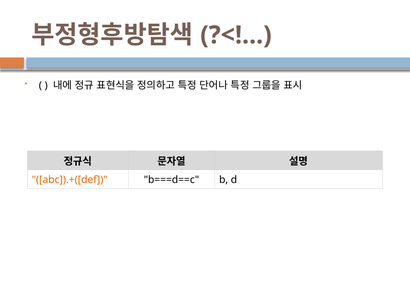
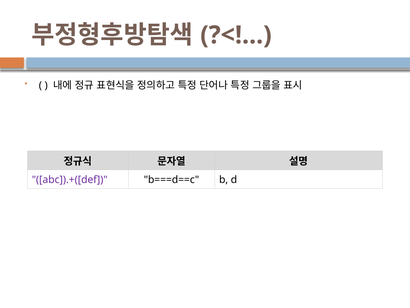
abc]).+([def colour: orange -> purple
